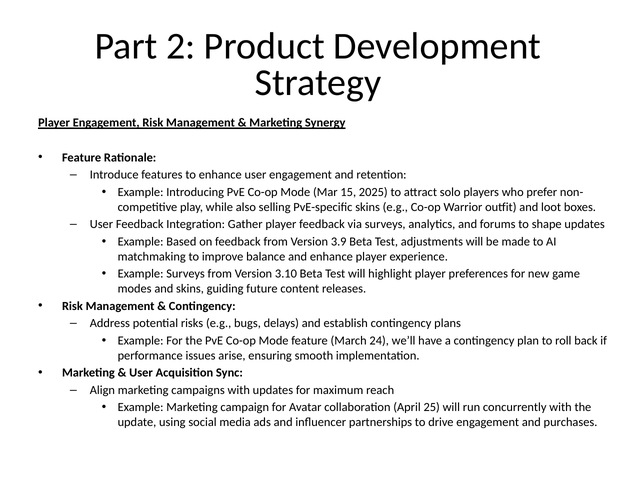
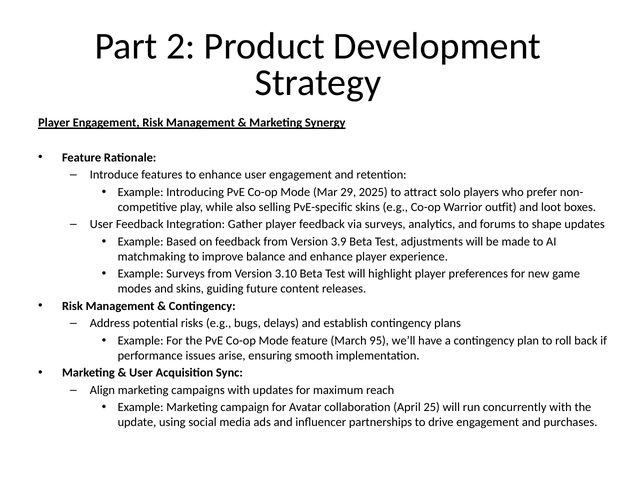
15: 15 -> 29
24: 24 -> 95
